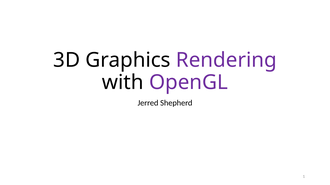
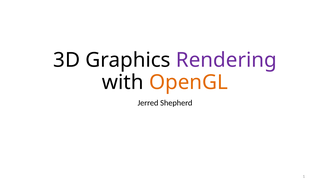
OpenGL colour: purple -> orange
